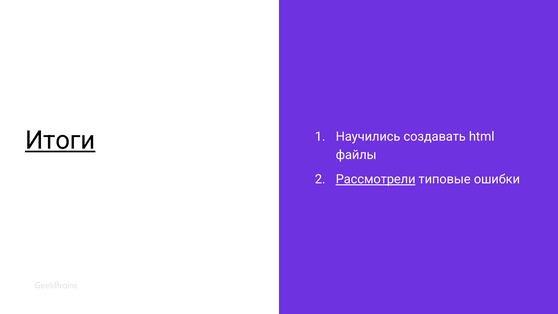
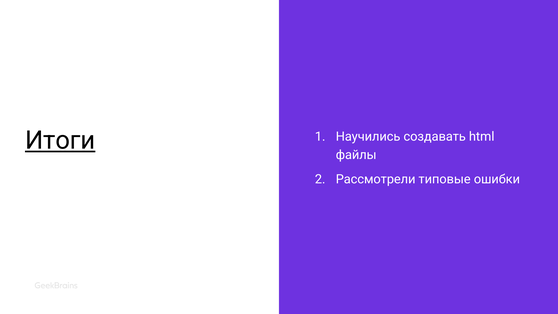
Рассмотрели underline: present -> none
